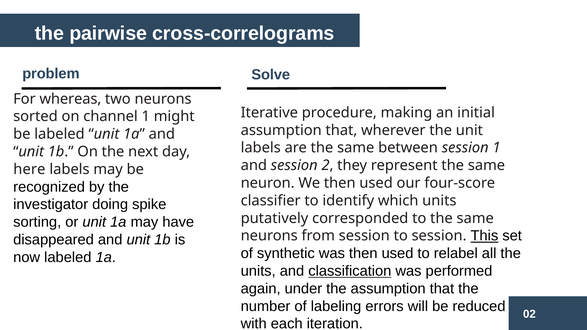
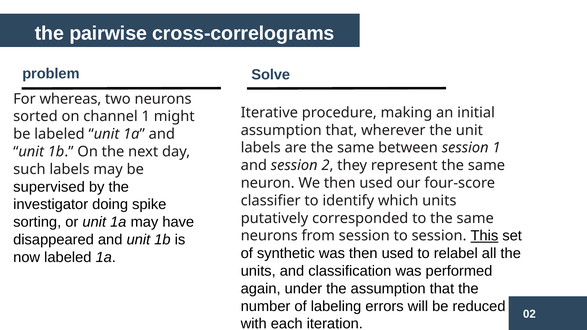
here: here -> such
recognized: recognized -> supervised
classification underline: present -> none
